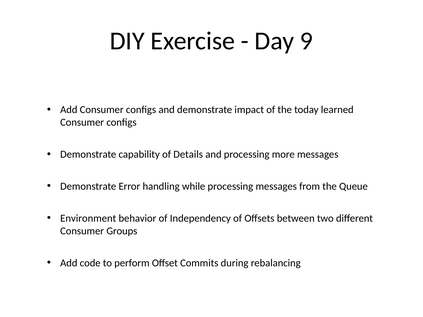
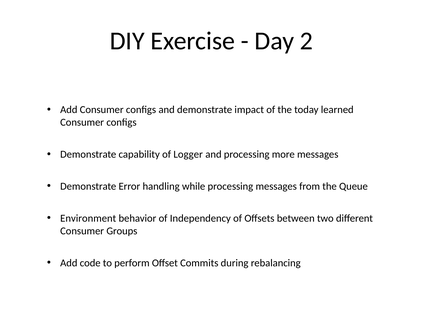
9: 9 -> 2
Details: Details -> Logger
